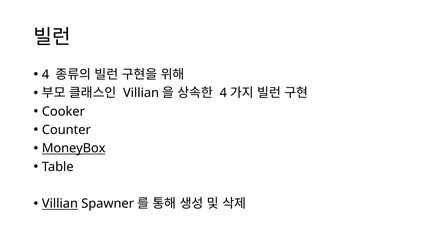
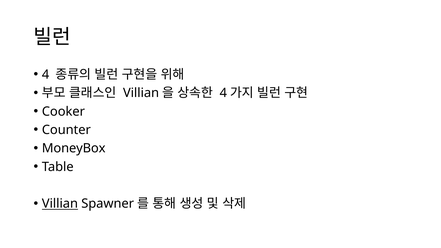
MoneyBox underline: present -> none
